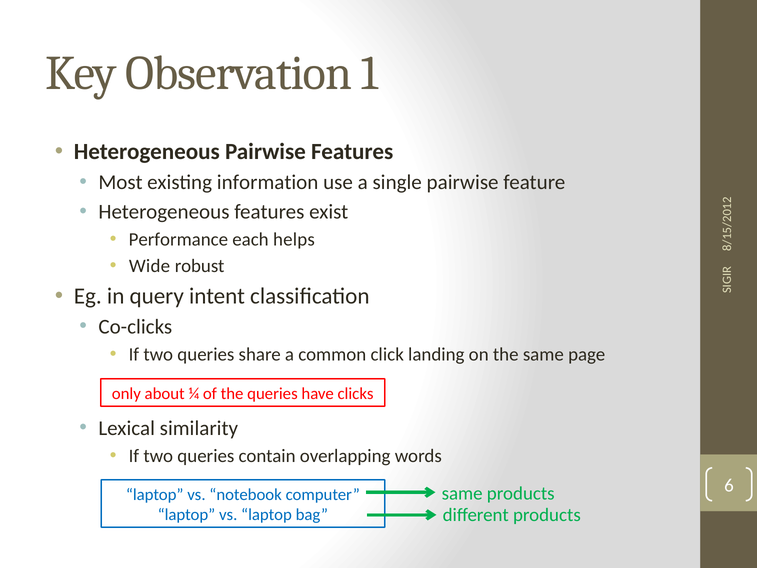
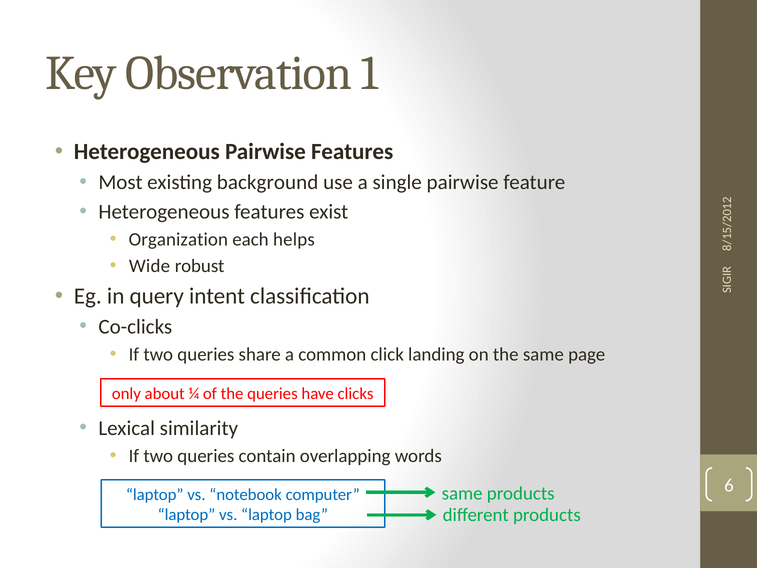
information: information -> background
Performance: Performance -> Organization
